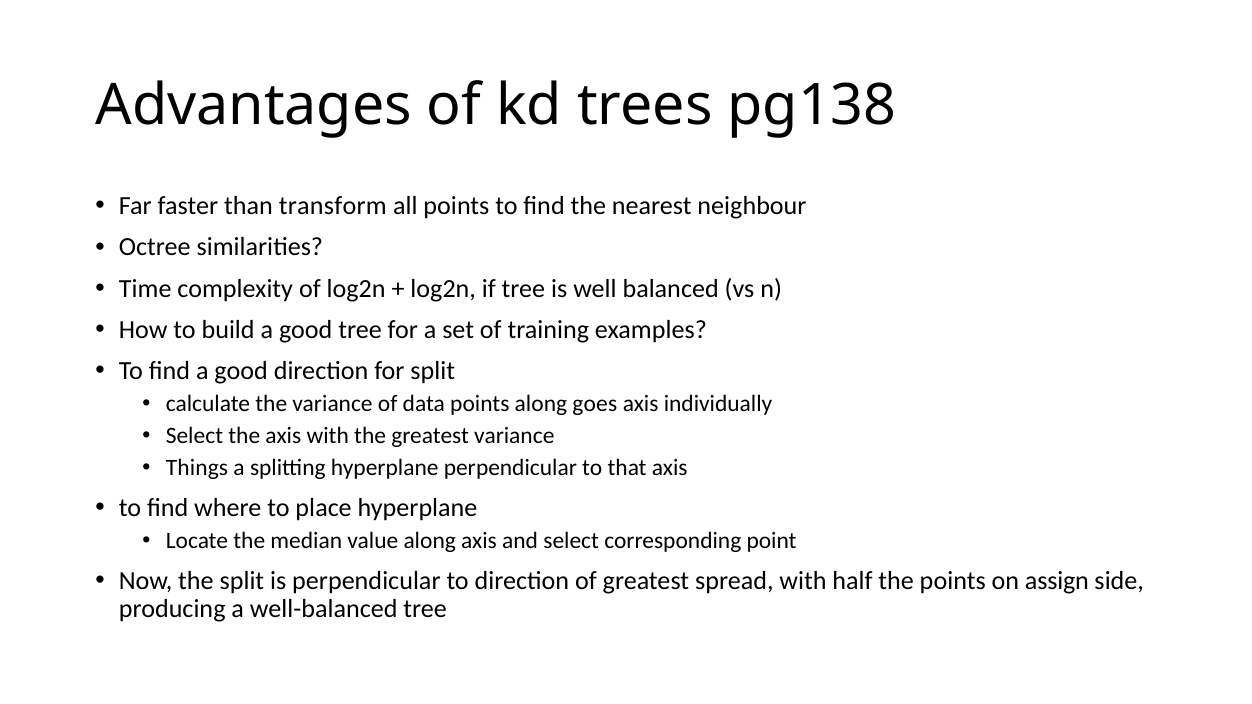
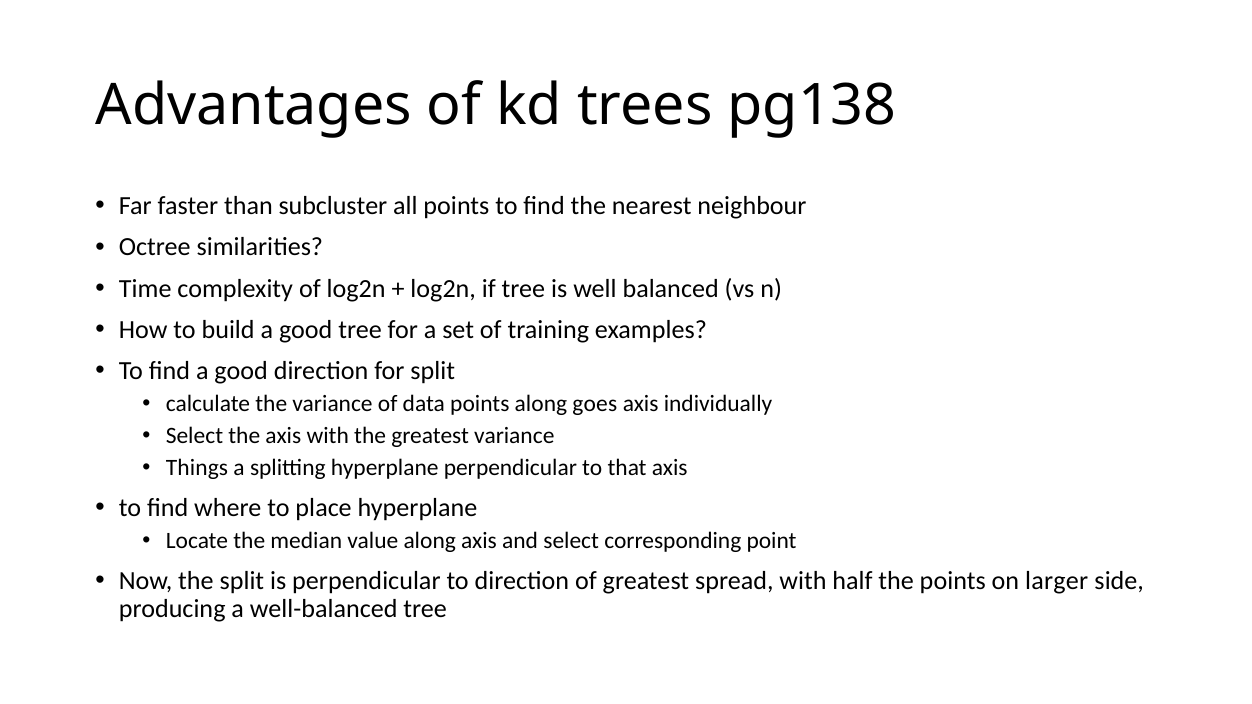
transform: transform -> subcluster
assign: assign -> larger
